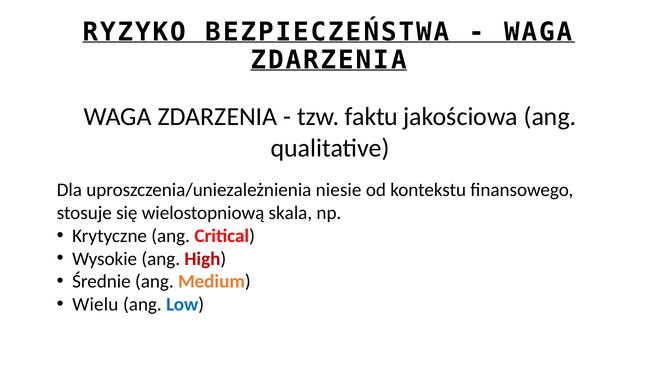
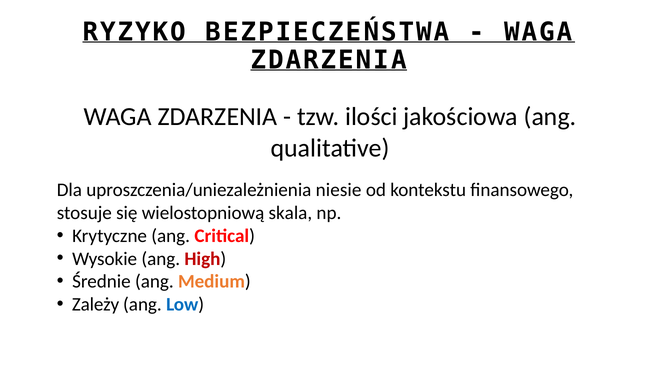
faktu: faktu -> ilości
Wielu: Wielu -> Zależy
